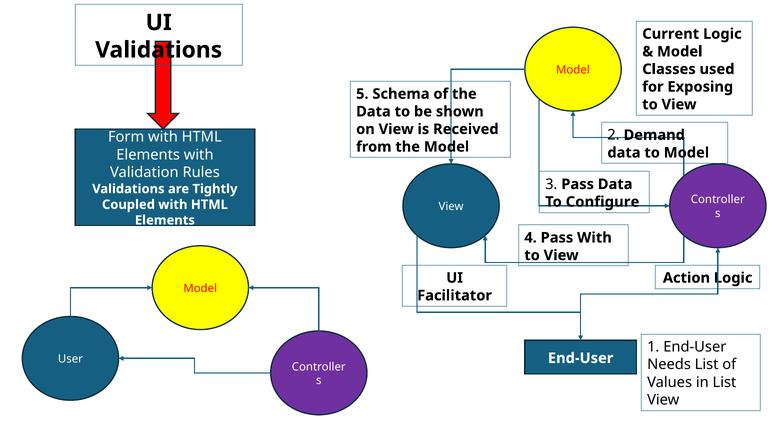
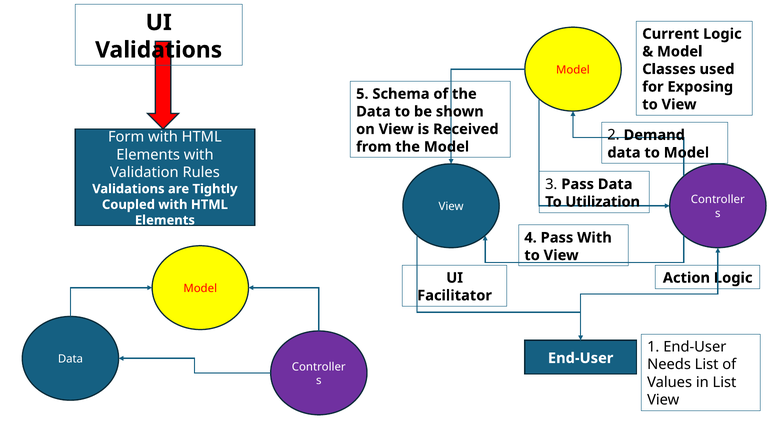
Configure: Configure -> Utilization
User at (70, 359): User -> Data
